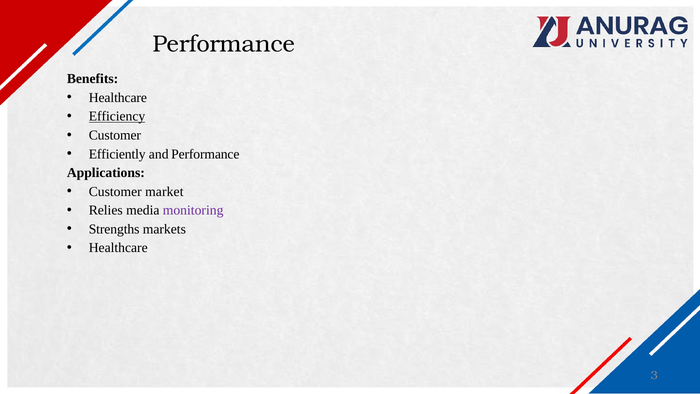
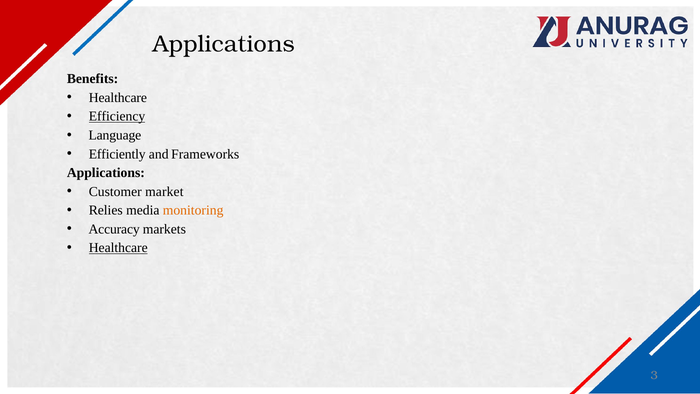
Performance at (224, 44): Performance -> Applications
Customer at (115, 135): Customer -> Language
and Performance: Performance -> Frameworks
monitoring colour: purple -> orange
Strengths: Strengths -> Accuracy
Healthcare at (118, 248) underline: none -> present
